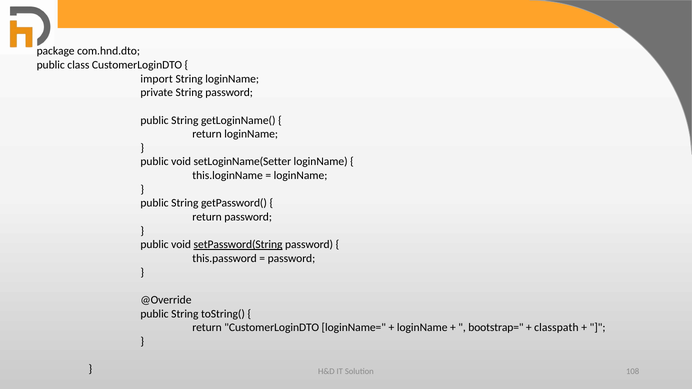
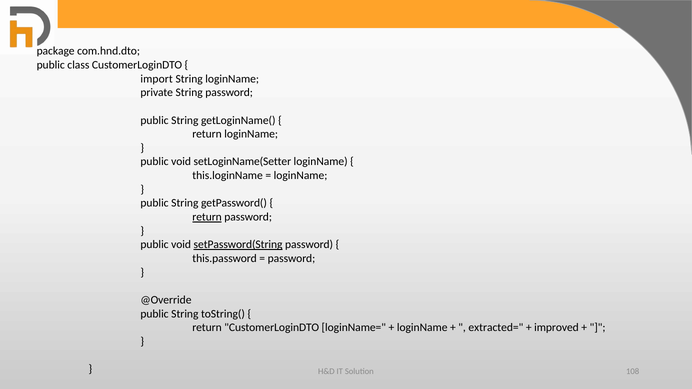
return at (207, 217) underline: none -> present
bootstrap=: bootstrap= -> extracted=
classpath: classpath -> improved
